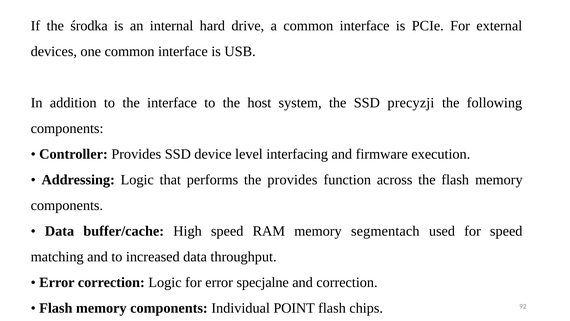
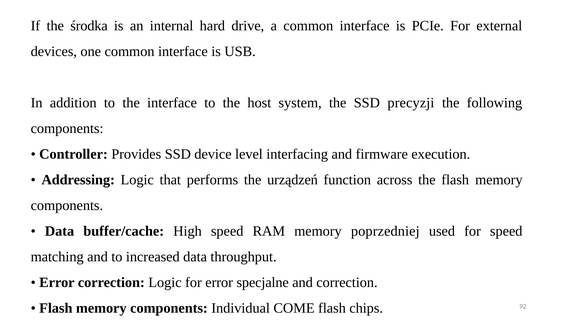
the provides: provides -> urządzeń
segmentach: segmentach -> poprzedniej
POINT: POINT -> COME
